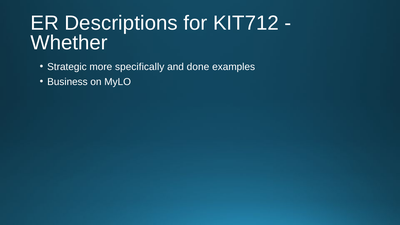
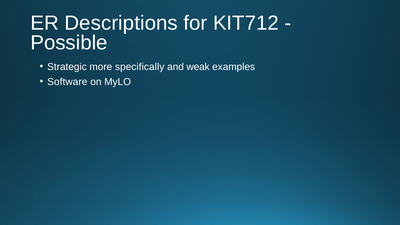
Whether: Whether -> Possible
done: done -> weak
Business: Business -> Software
